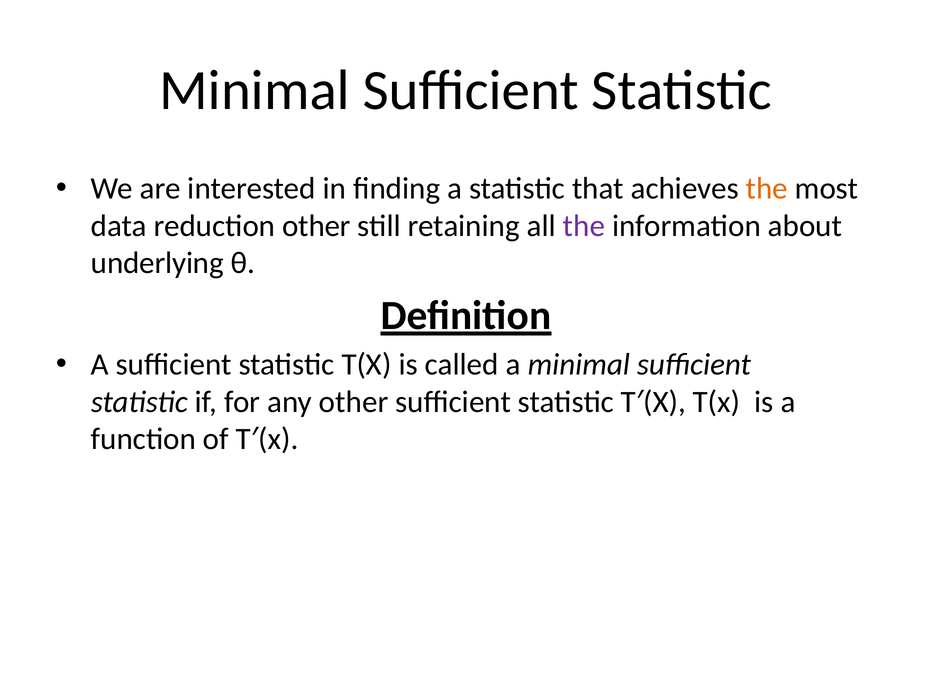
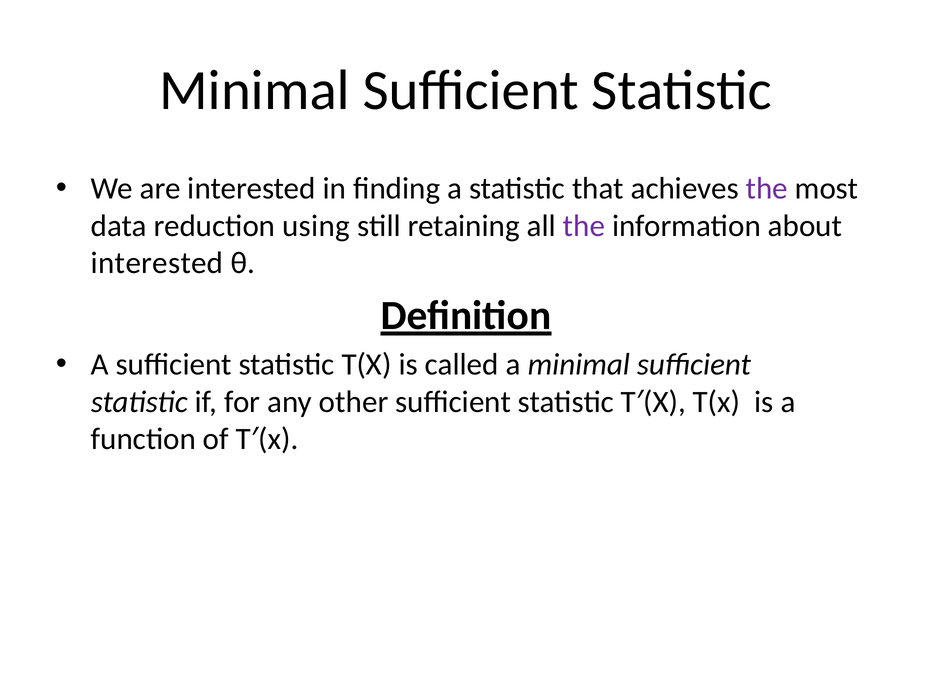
the at (767, 189) colour: orange -> purple
reduction other: other -> using
underlying at (157, 263): underlying -> interested
